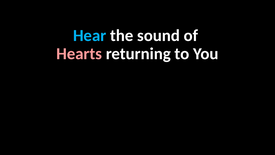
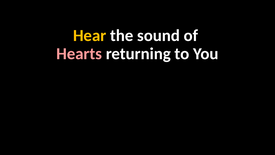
Hear colour: light blue -> yellow
